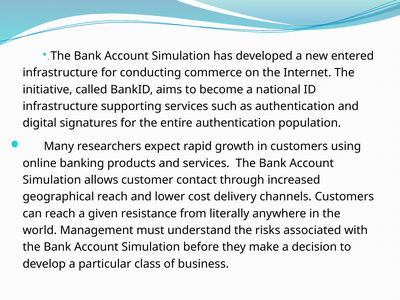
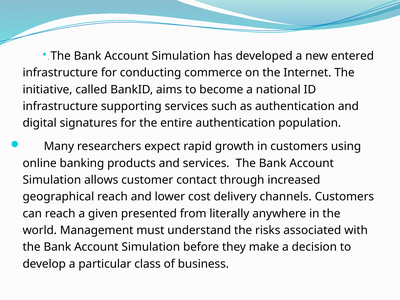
resistance: resistance -> presented
